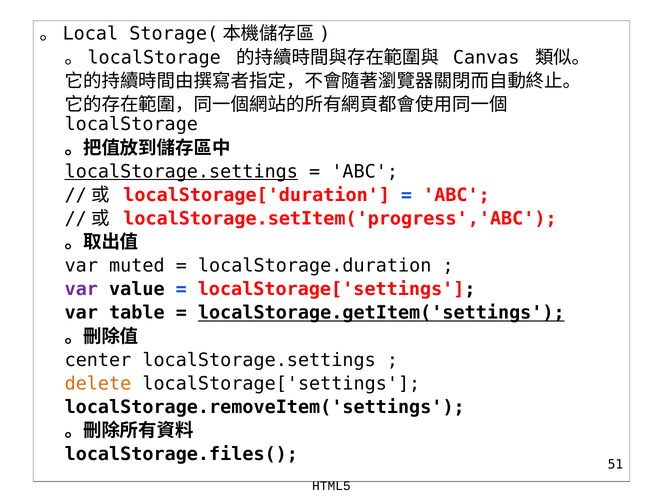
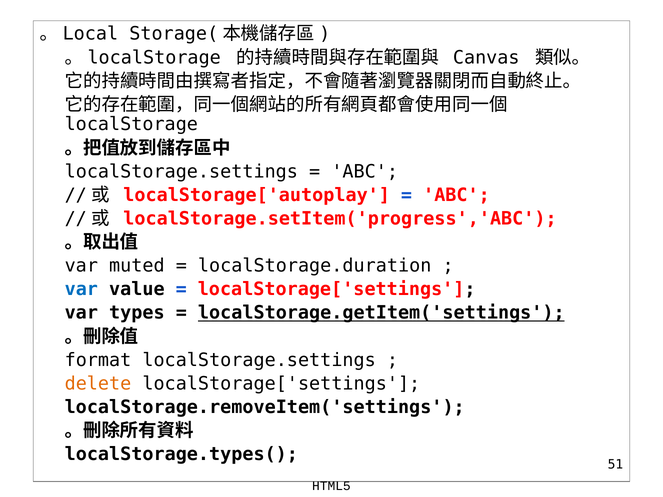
localStorage.settings at (181, 172) underline: present -> none
localStorage['duration: localStorage['duration -> localStorage['autoplay
var at (81, 289) colour: purple -> blue
table: table -> types
center: center -> format
localStorage.files(: localStorage.files( -> localStorage.types(
